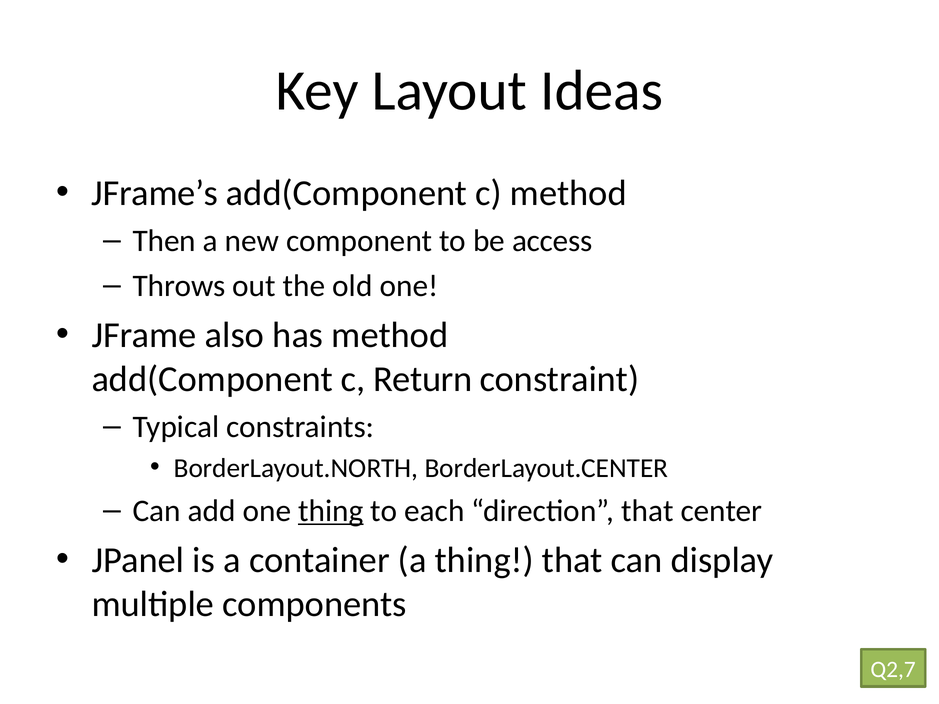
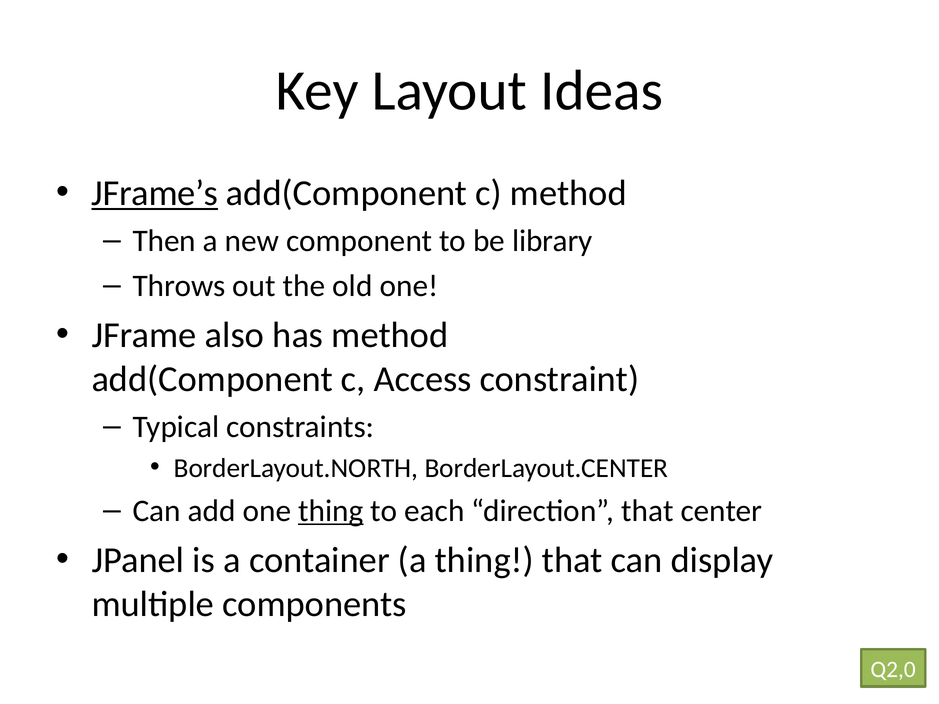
JFrame’s underline: none -> present
access: access -> library
Return: Return -> Access
Q2,7: Q2,7 -> Q2,0
